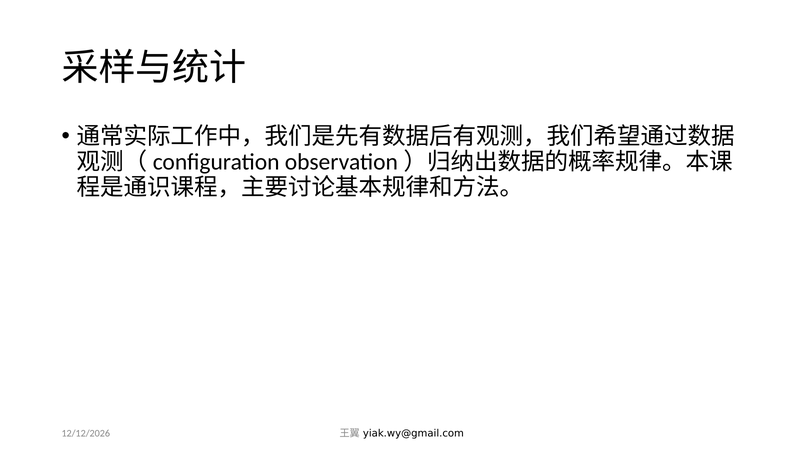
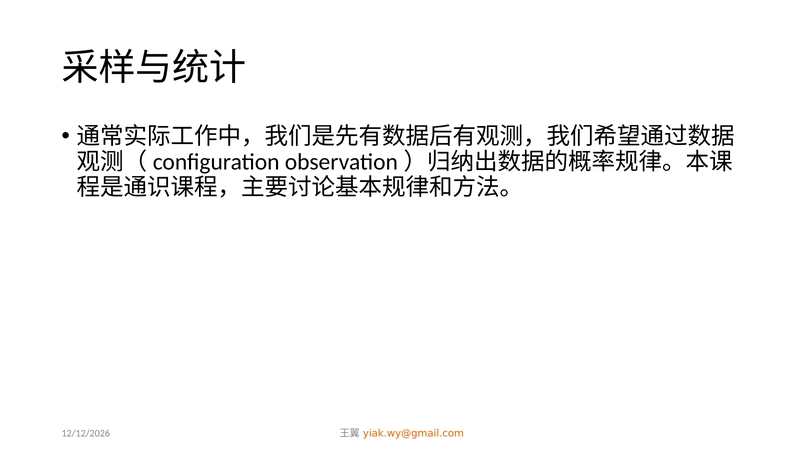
yiak.wy@gmail.com colour: black -> orange
